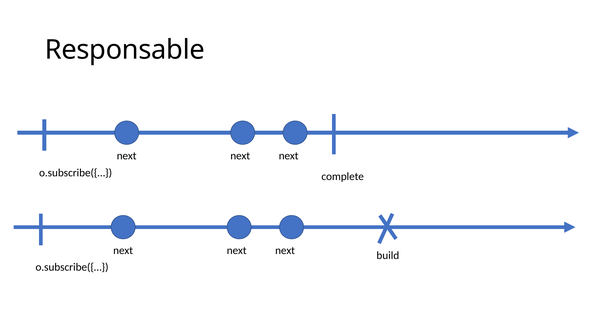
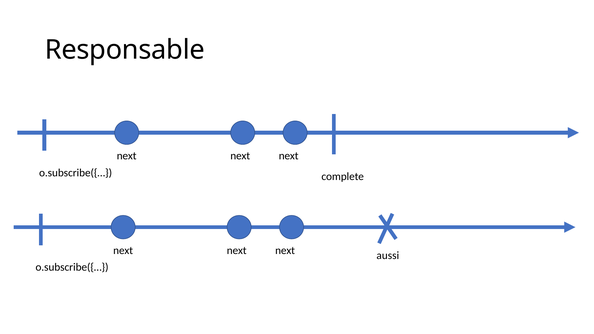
build: build -> aussi
